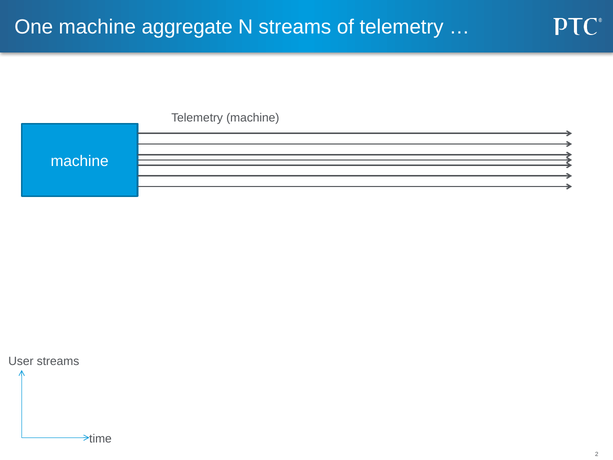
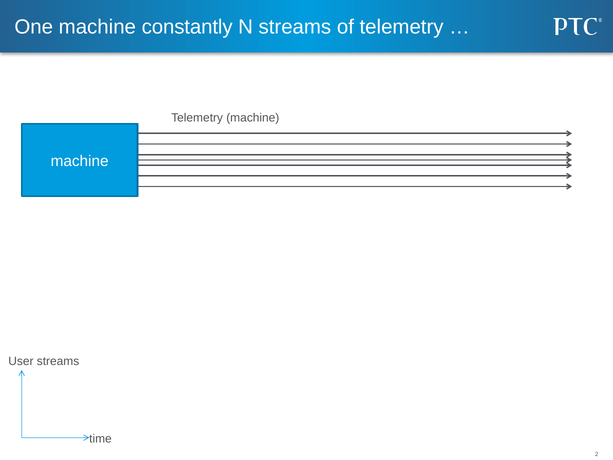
aggregate: aggregate -> constantly
